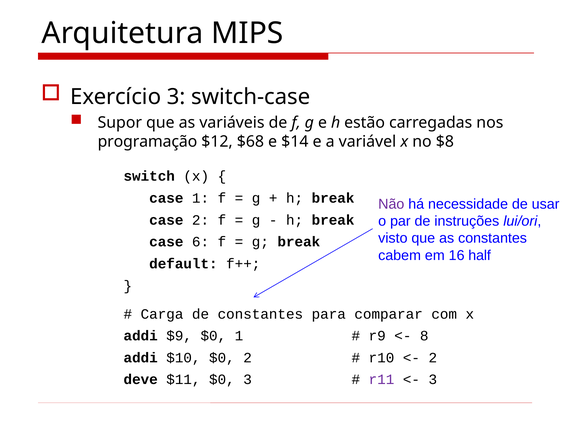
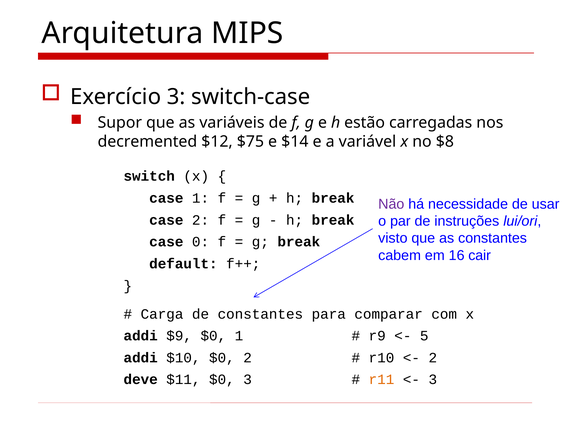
programação: programação -> decremented
$68: $68 -> $75
6: 6 -> 0
half: half -> cair
8: 8 -> 5
r11 colour: purple -> orange
